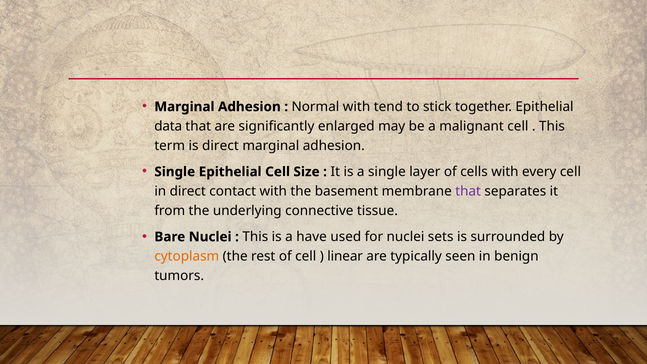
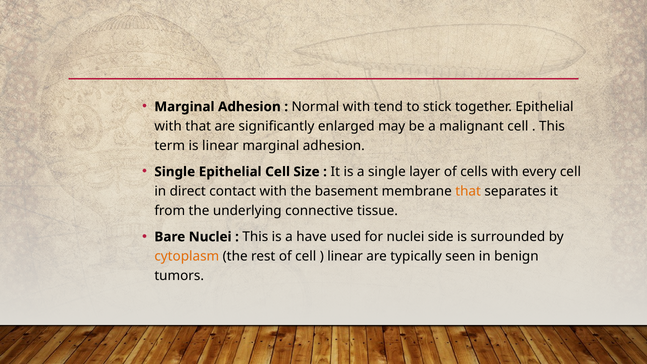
data at (168, 126): data -> with
is direct: direct -> linear
that at (468, 191) colour: purple -> orange
sets: sets -> side
